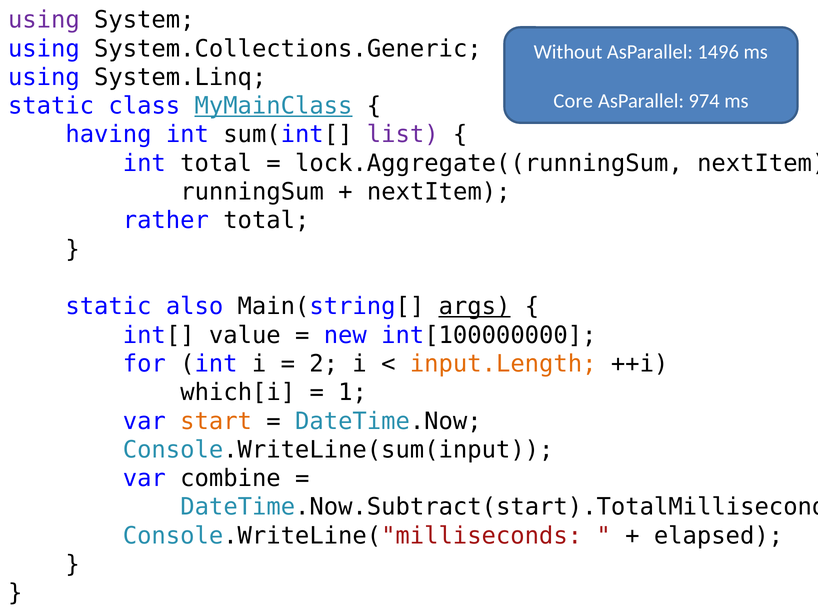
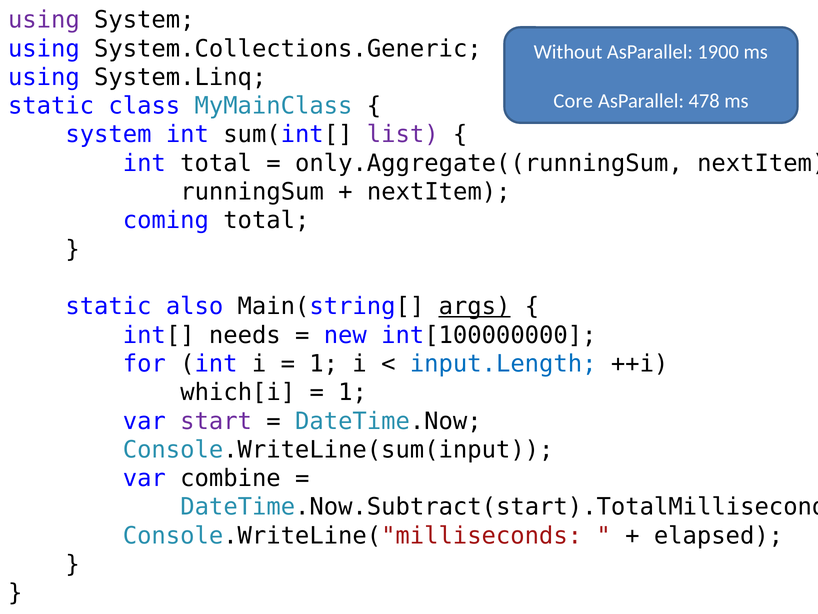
1496: 1496 -> 1900
974: 974 -> 478
MyMainClass underline: present -> none
having at (108, 135): having -> system
lock.Aggregate((runningSum: lock.Aggregate((runningSum -> only.Aggregate((runningSum
rather: rather -> coming
value: value -> needs
2 at (324, 364): 2 -> 1
input.Length colour: orange -> blue
start colour: orange -> purple
